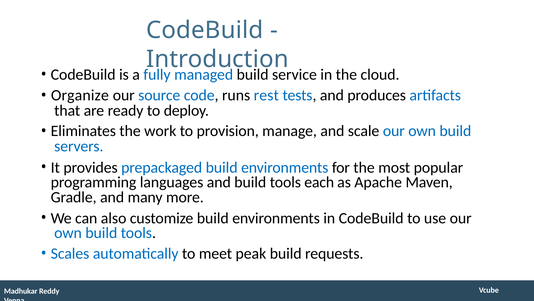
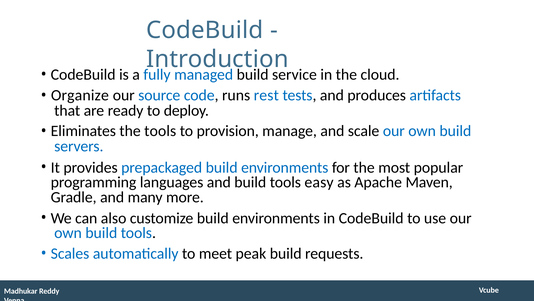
the work: work -> tools
each: each -> easy
